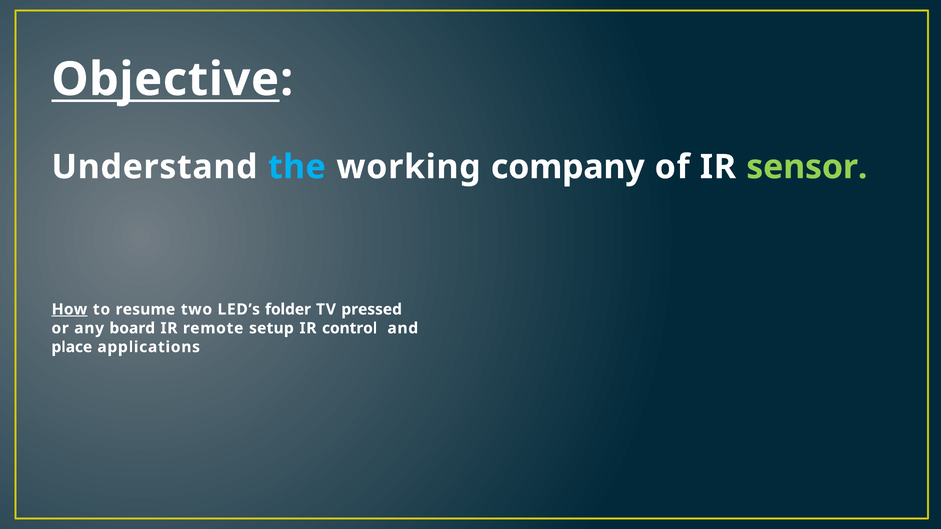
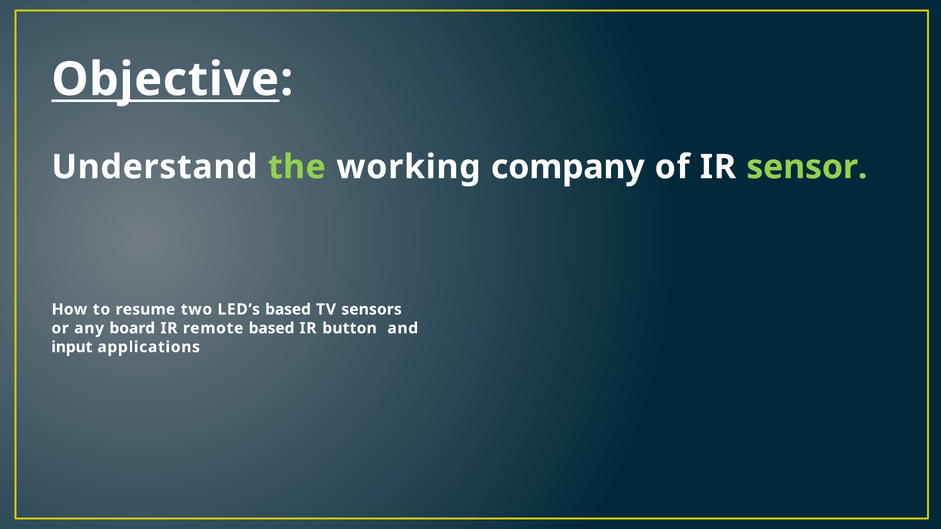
the colour: light blue -> light green
How underline: present -> none
LED’s folder: folder -> based
pressed: pressed -> sensors
remote setup: setup -> based
control: control -> button
place: place -> input
